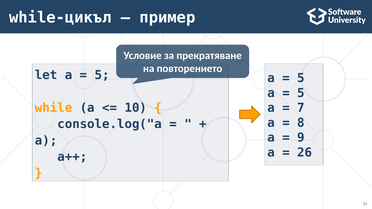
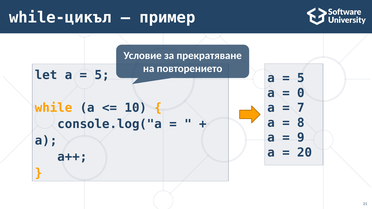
5 at (301, 93): 5 -> 0
26: 26 -> 20
